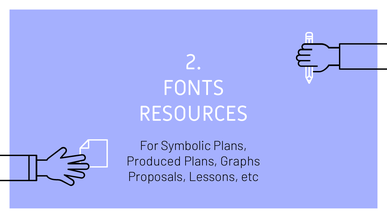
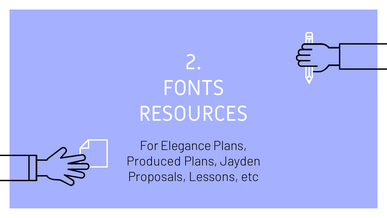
Symbolic: Symbolic -> Elegance
Graphs: Graphs -> Jayden
